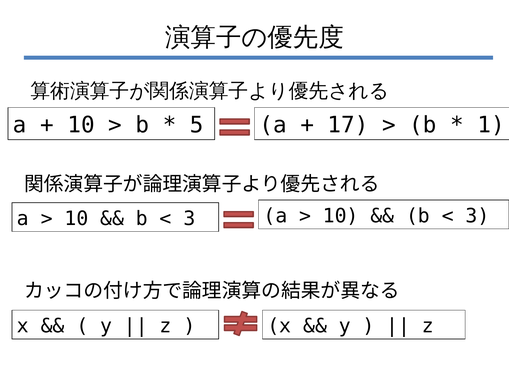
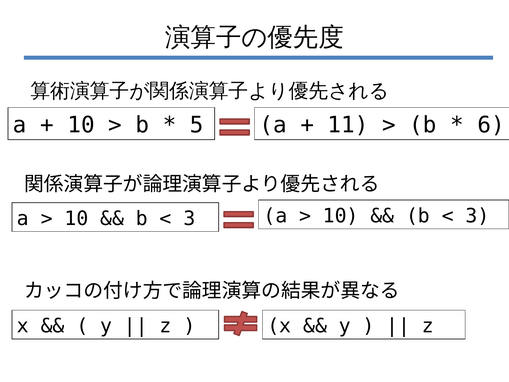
17: 17 -> 11
1: 1 -> 6
